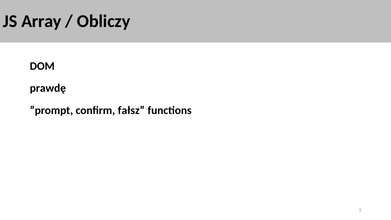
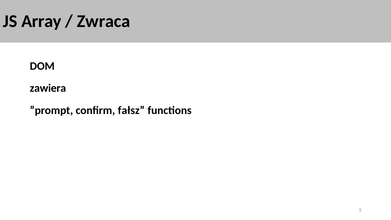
Obliczy: Obliczy -> Zwraca
prawdę: prawdę -> zawiera
